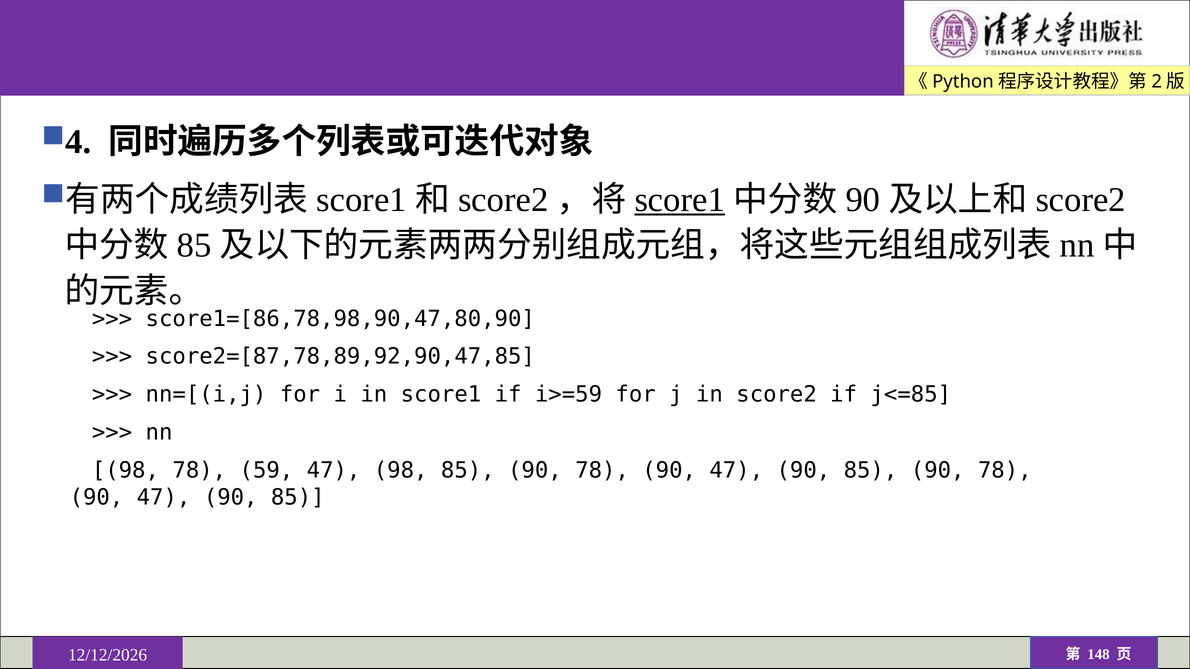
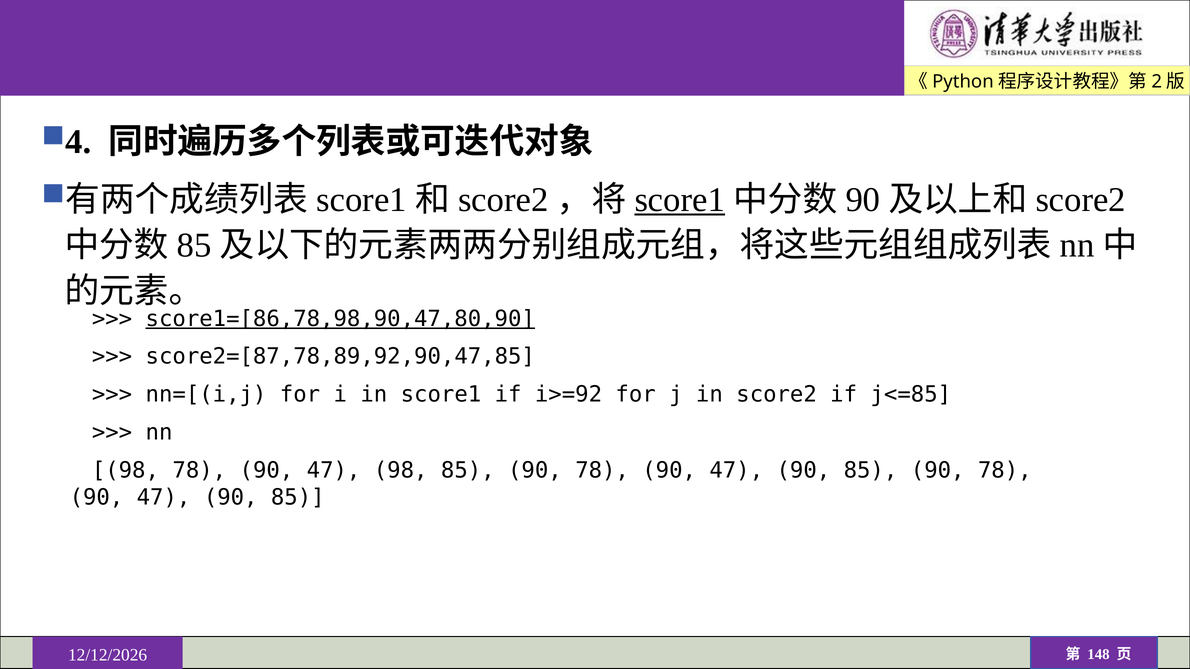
score1=[86,78,98,90,47,80,90 underline: none -> present
i>=59: i>=59 -> i>=92
98 78 59: 59 -> 90
